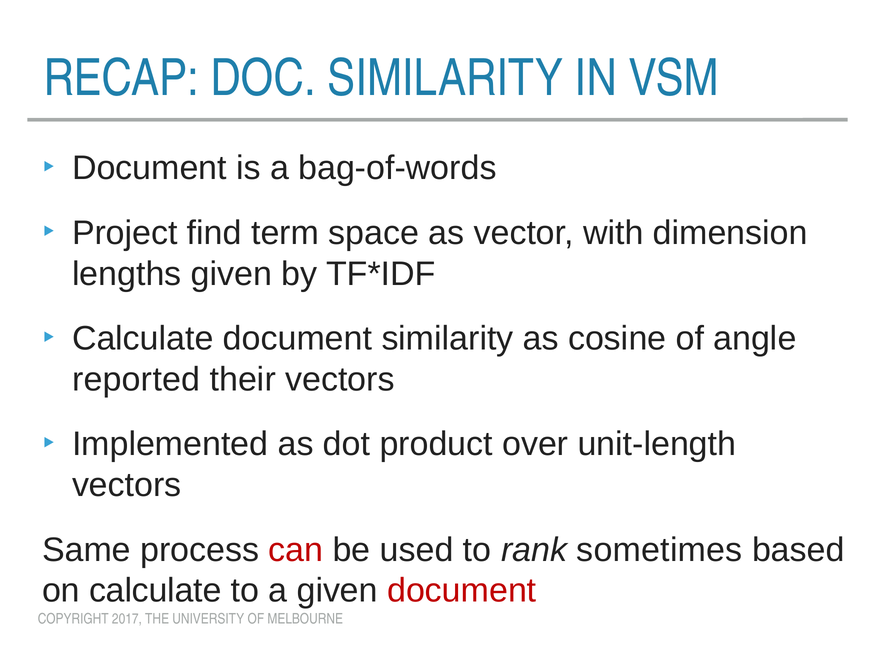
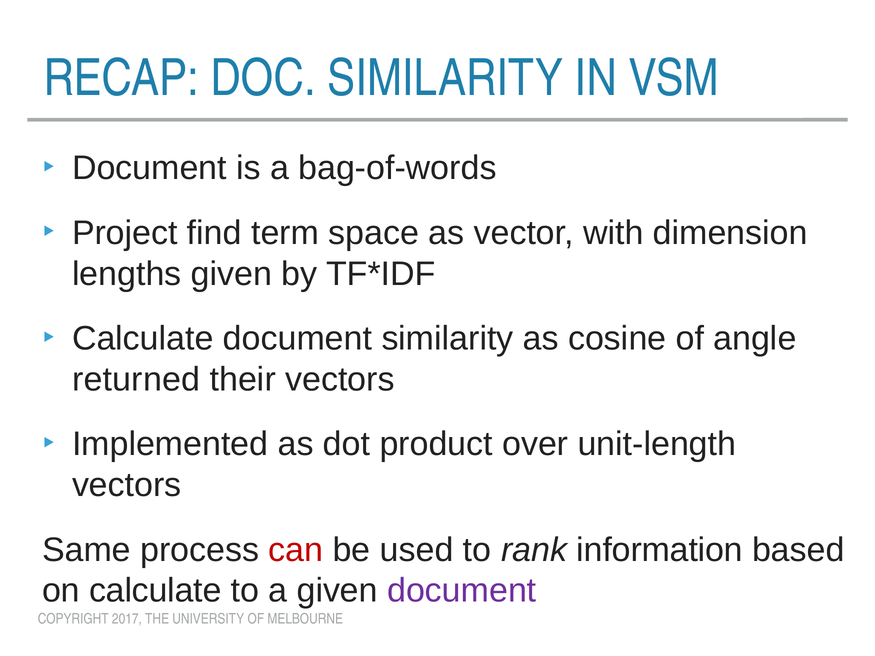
reported: reported -> returned
sometimes: sometimes -> information
document at (462, 591) colour: red -> purple
